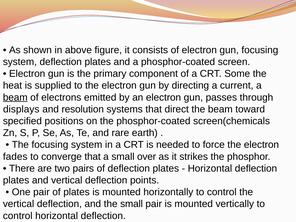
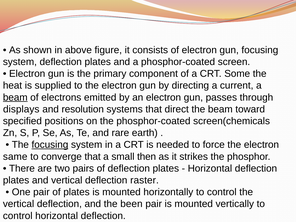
focusing at (50, 145) underline: none -> present
fades: fades -> same
over: over -> then
points: points -> raster
the small: small -> been
